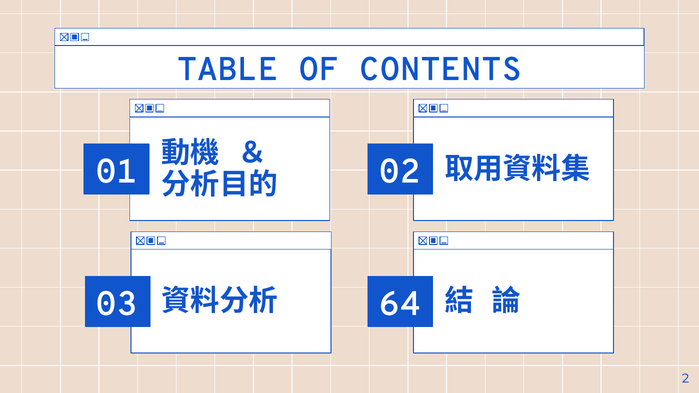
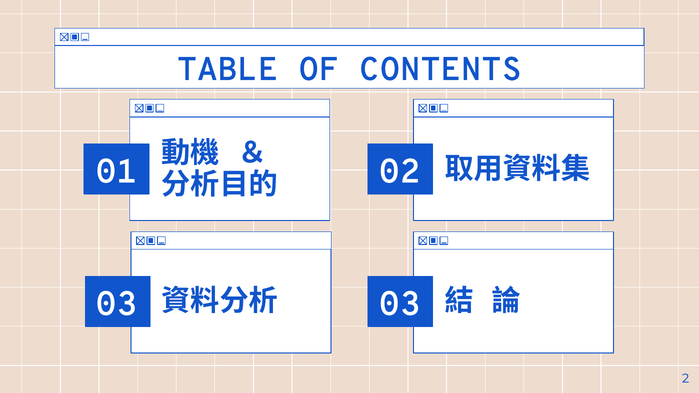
03 64: 64 -> 03
